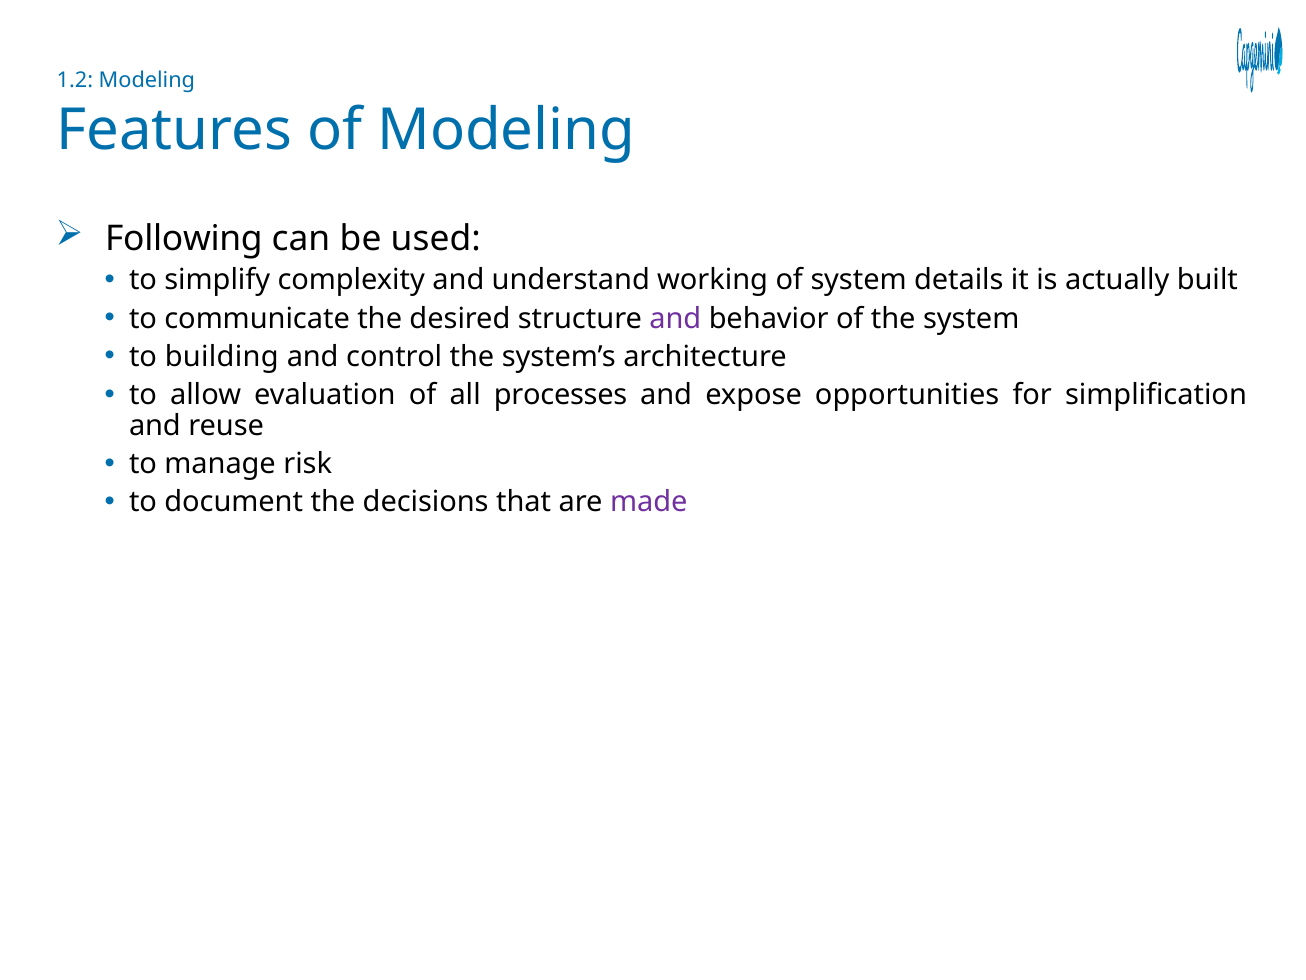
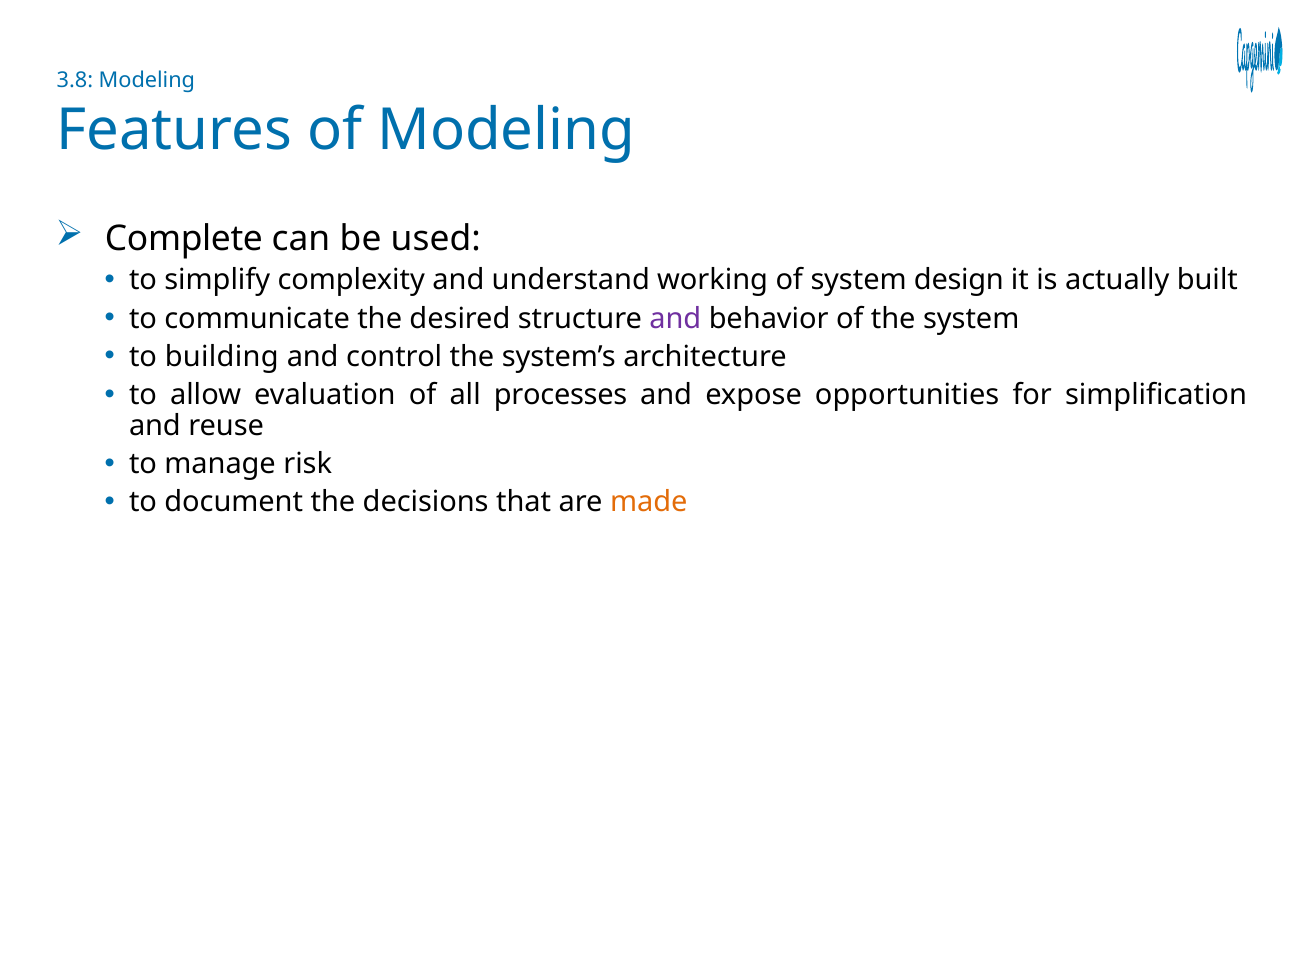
1.2: 1.2 -> 3.8
Following: Following -> Complete
details: details -> design
made colour: purple -> orange
